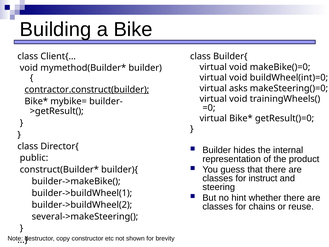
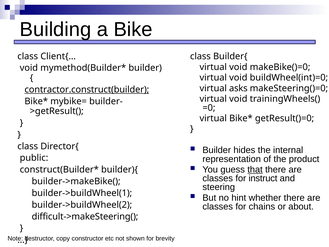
that underline: none -> present
reuse: reuse -> about
several->makeSteering(: several->makeSteering( -> difficult->makeSteering(
